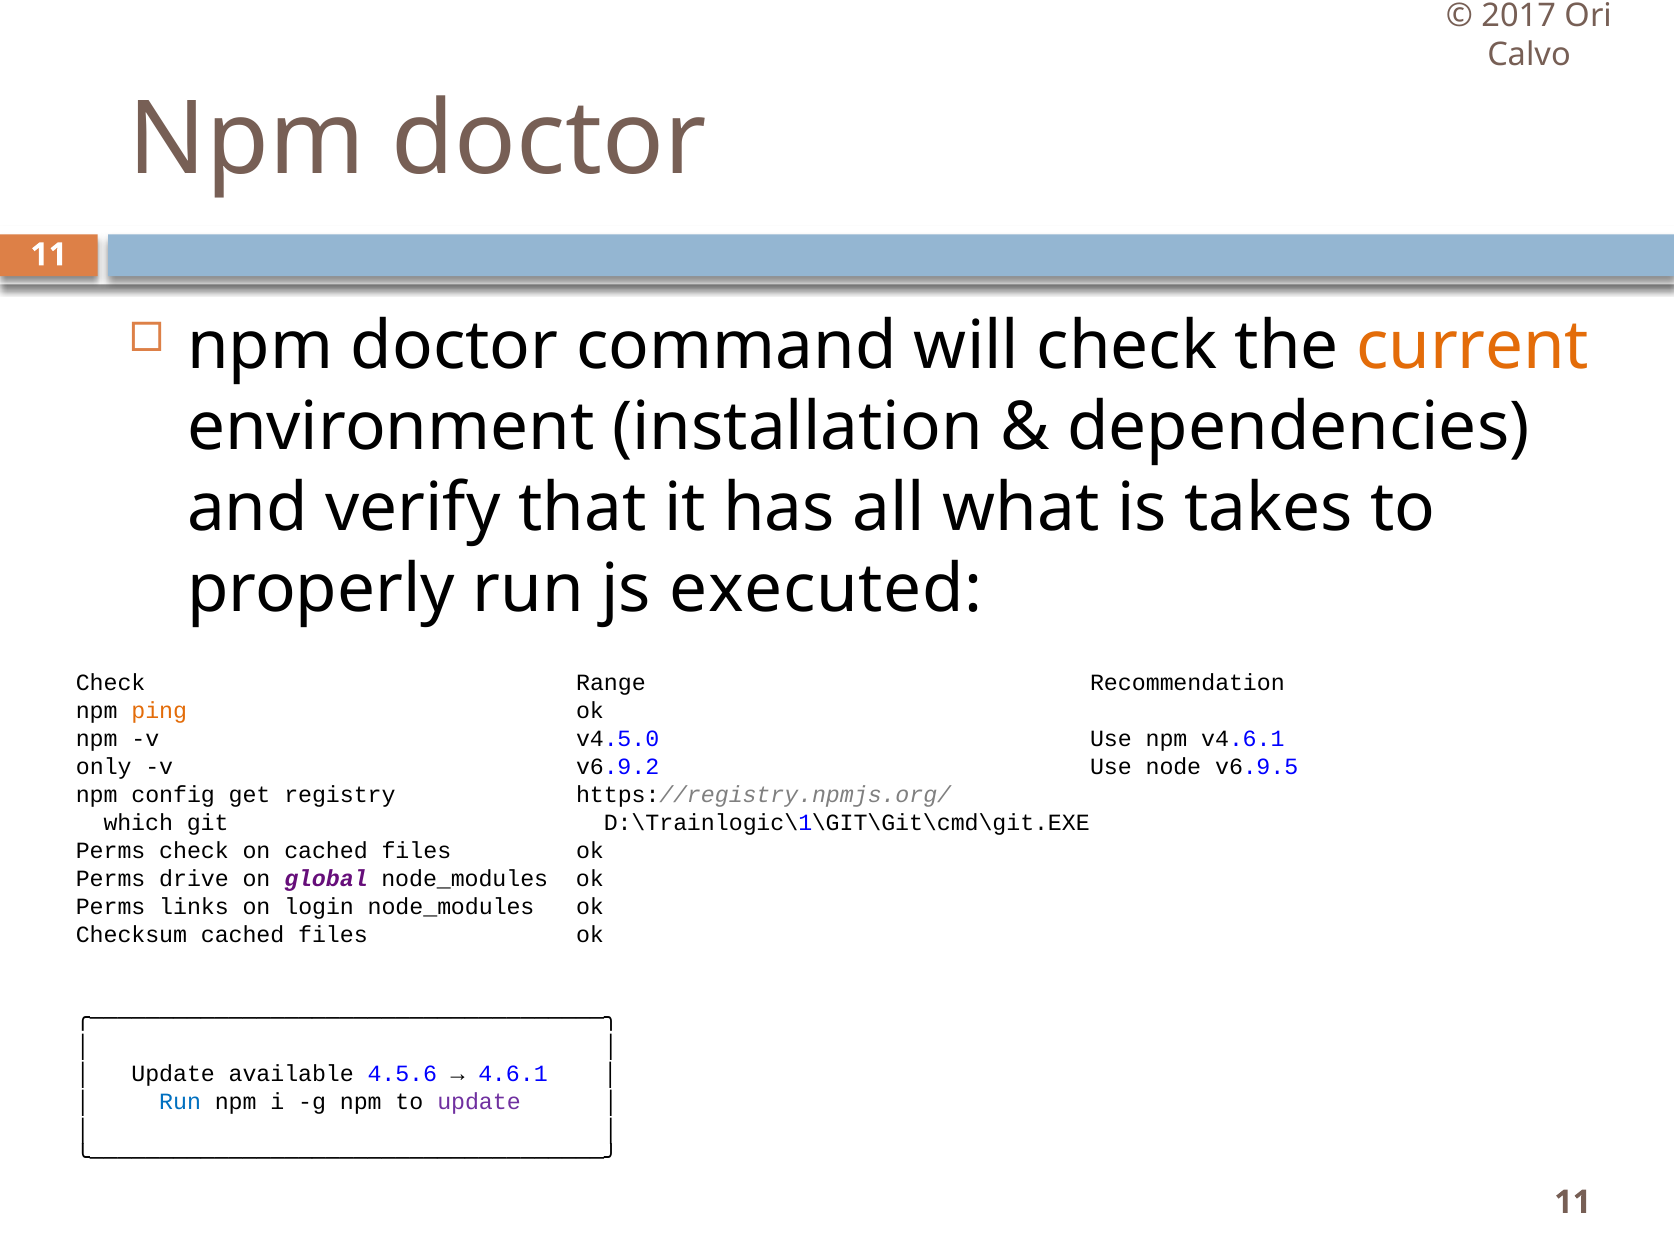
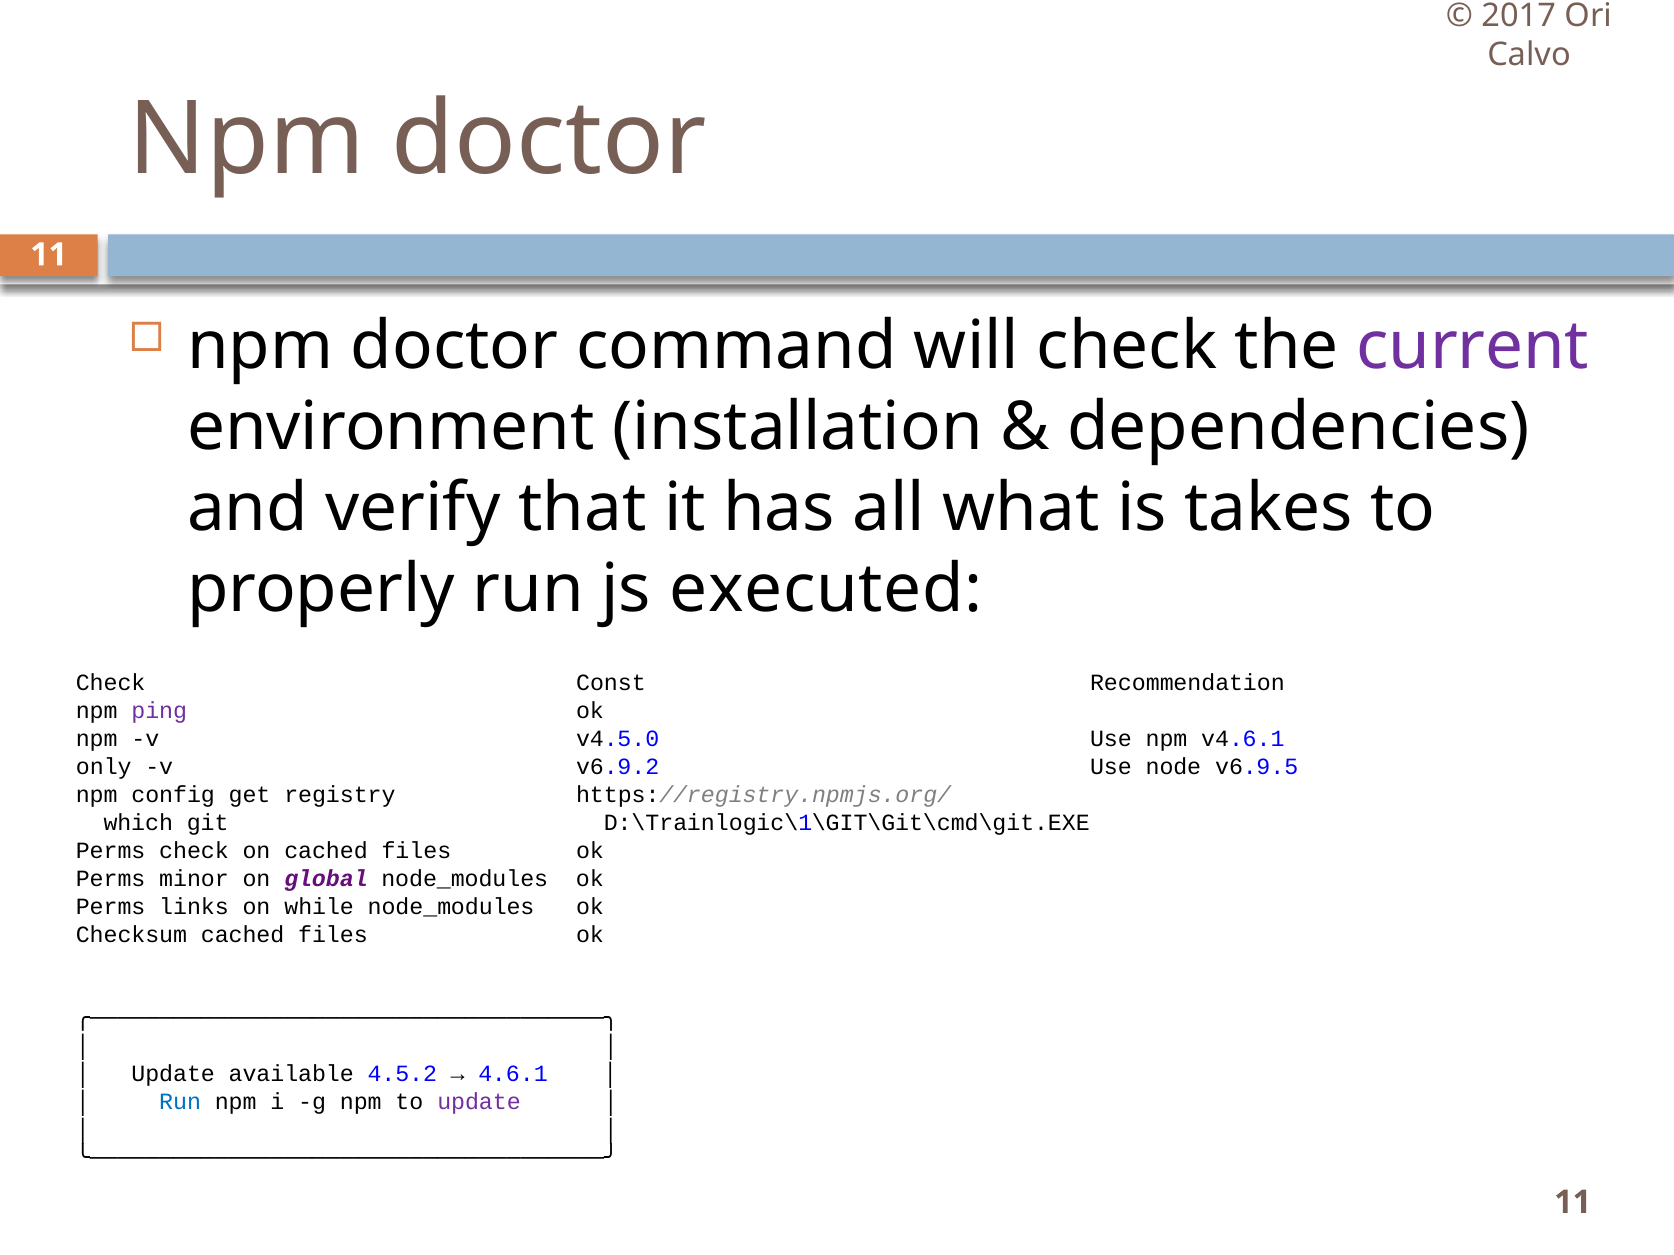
current colour: orange -> purple
Range: Range -> Const
ping colour: orange -> purple
drive: drive -> minor
login: login -> while
4.5.6: 4.5.6 -> 4.5.2
